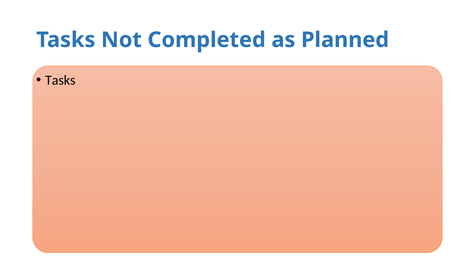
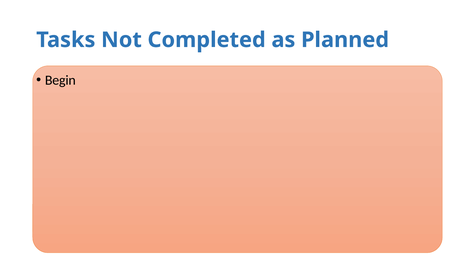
Tasks at (60, 80): Tasks -> Begin
